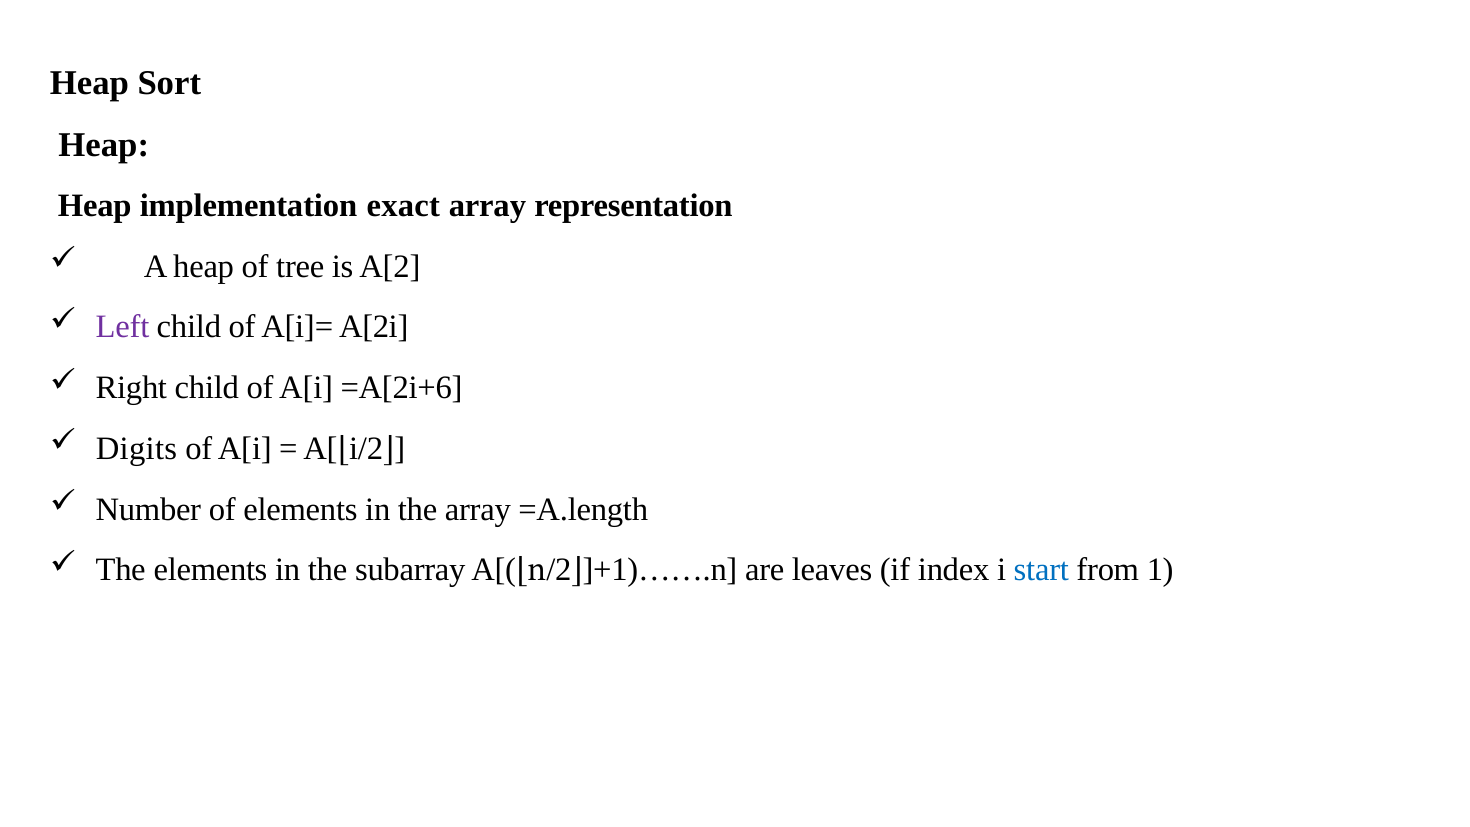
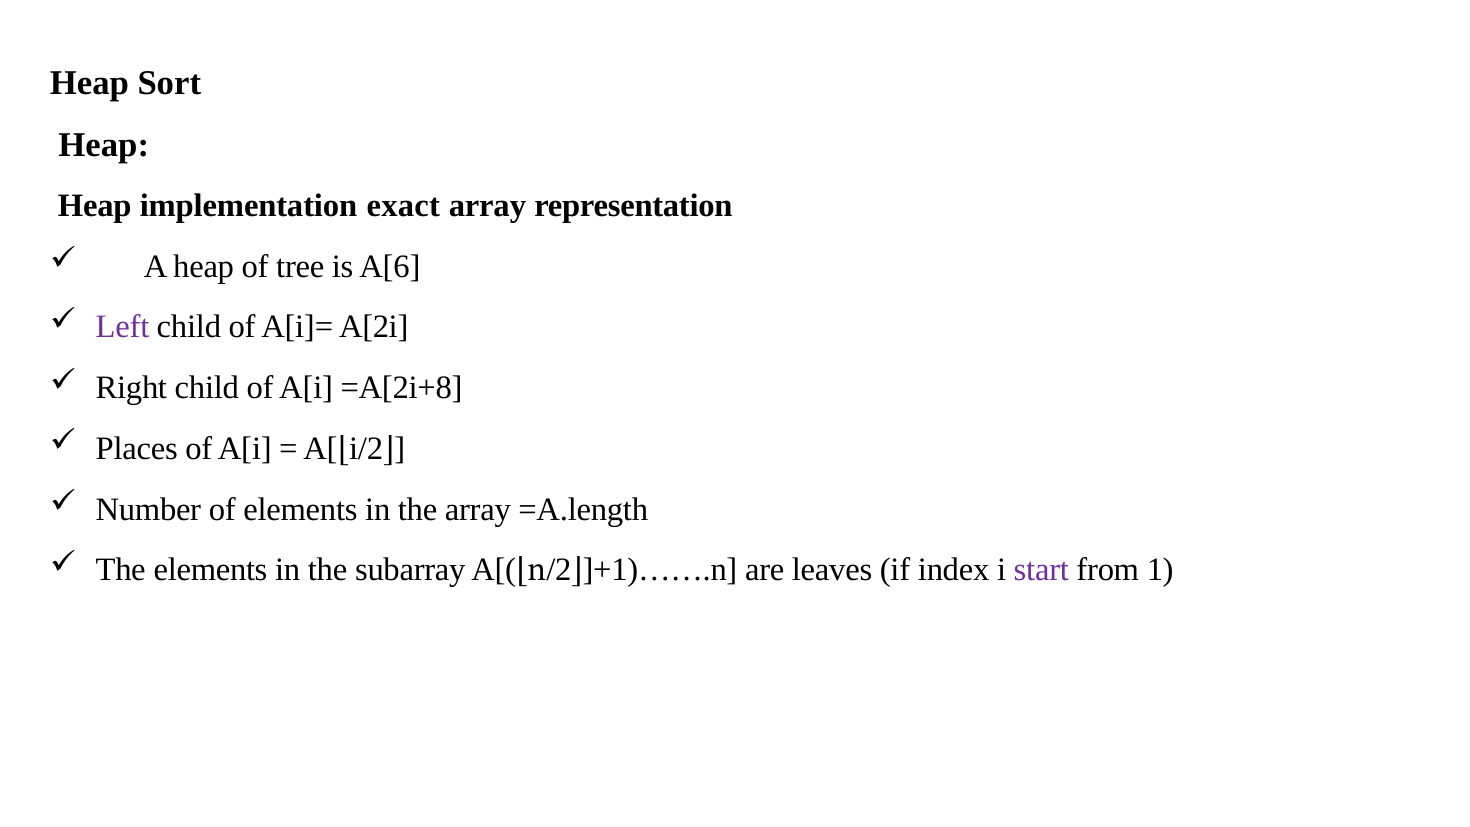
A[2: A[2 -> A[6
=A[2i+6: =A[2i+6 -> =A[2i+8
Digits: Digits -> Places
start colour: blue -> purple
